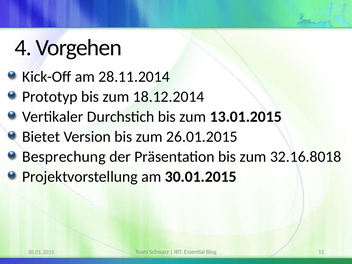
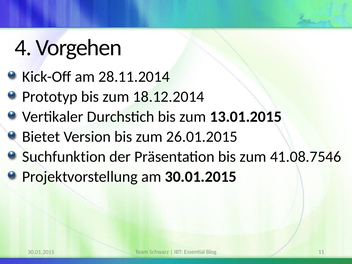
Besprechung: Besprechung -> Suchfunktion
32.16.8018: 32.16.8018 -> 41.08.7546
